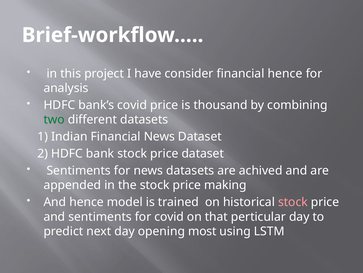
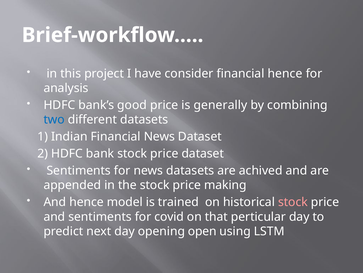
bank’s covid: covid -> good
thousand: thousand -> generally
two colour: green -> blue
most: most -> open
